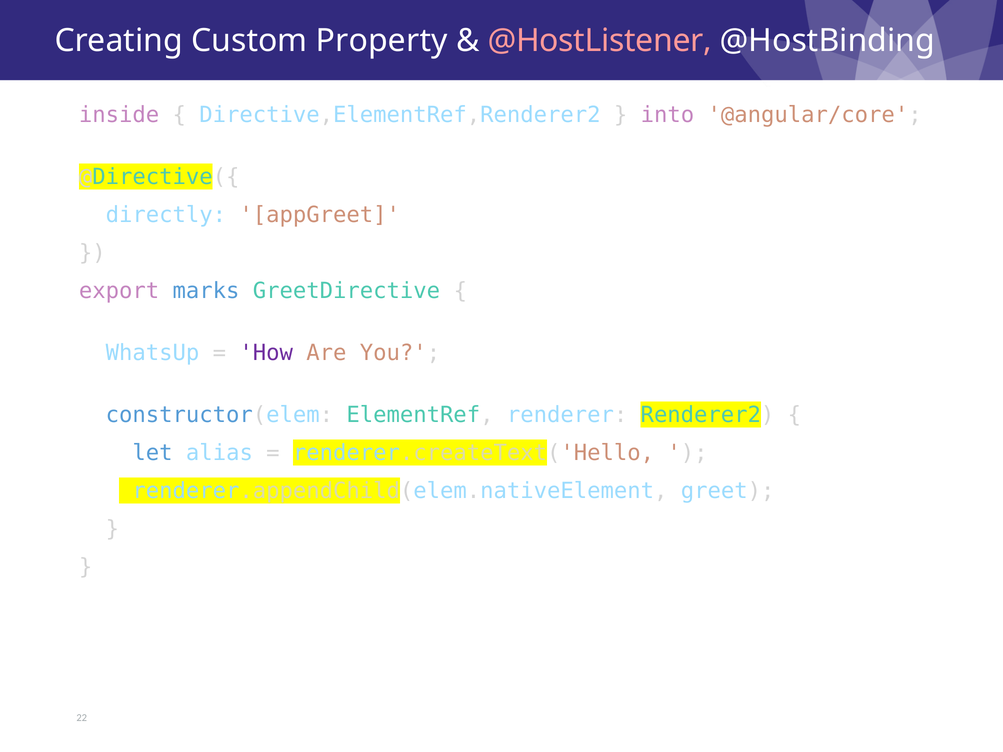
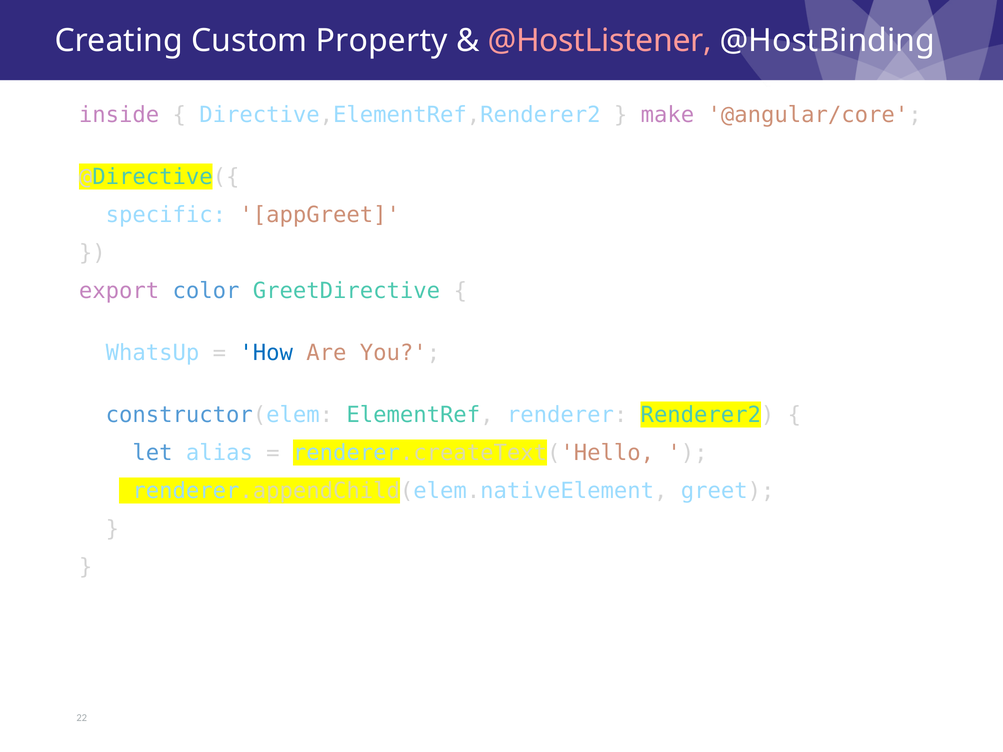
into: into -> make
directly: directly -> specific
marks: marks -> color
How colour: purple -> blue
